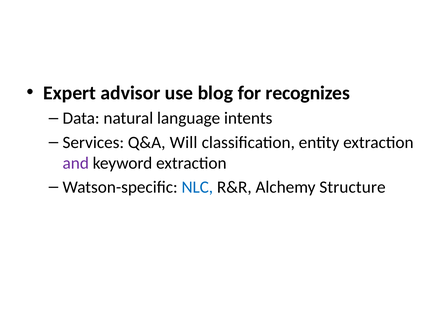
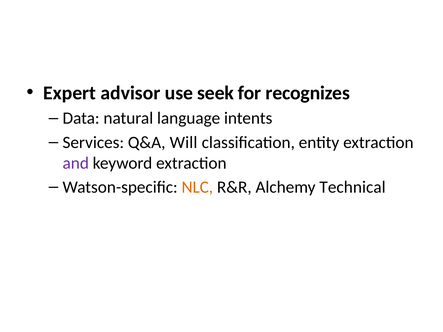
blog: blog -> seek
NLC colour: blue -> orange
Structure: Structure -> Technical
